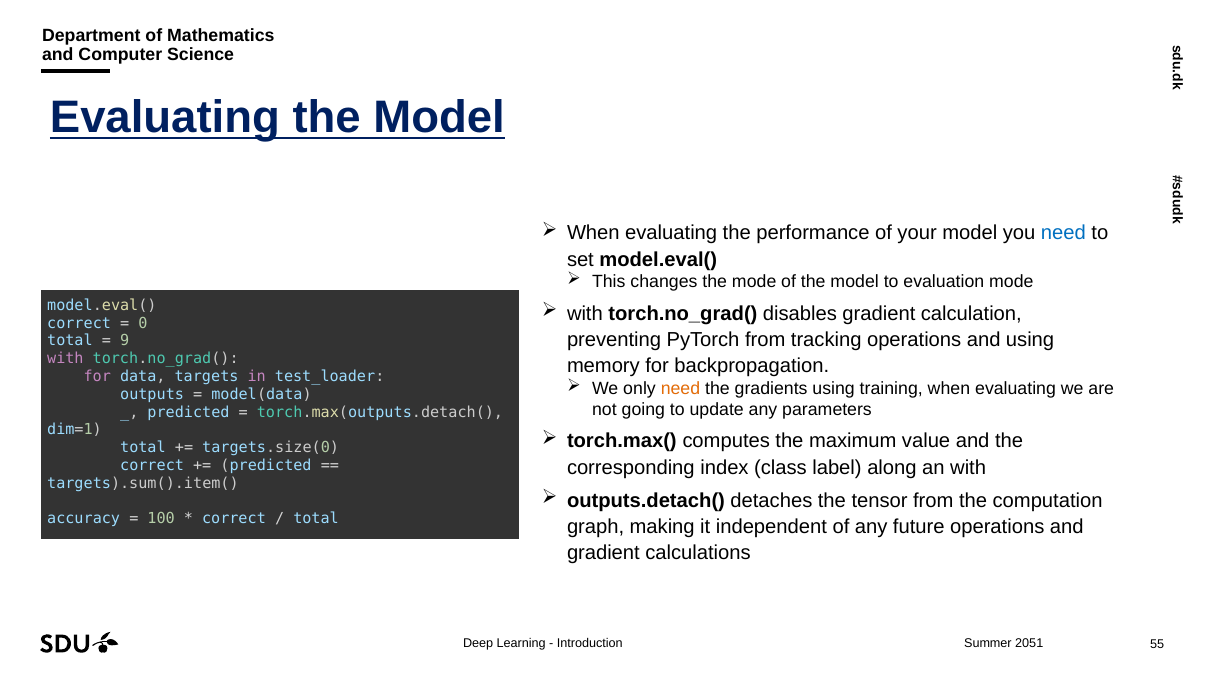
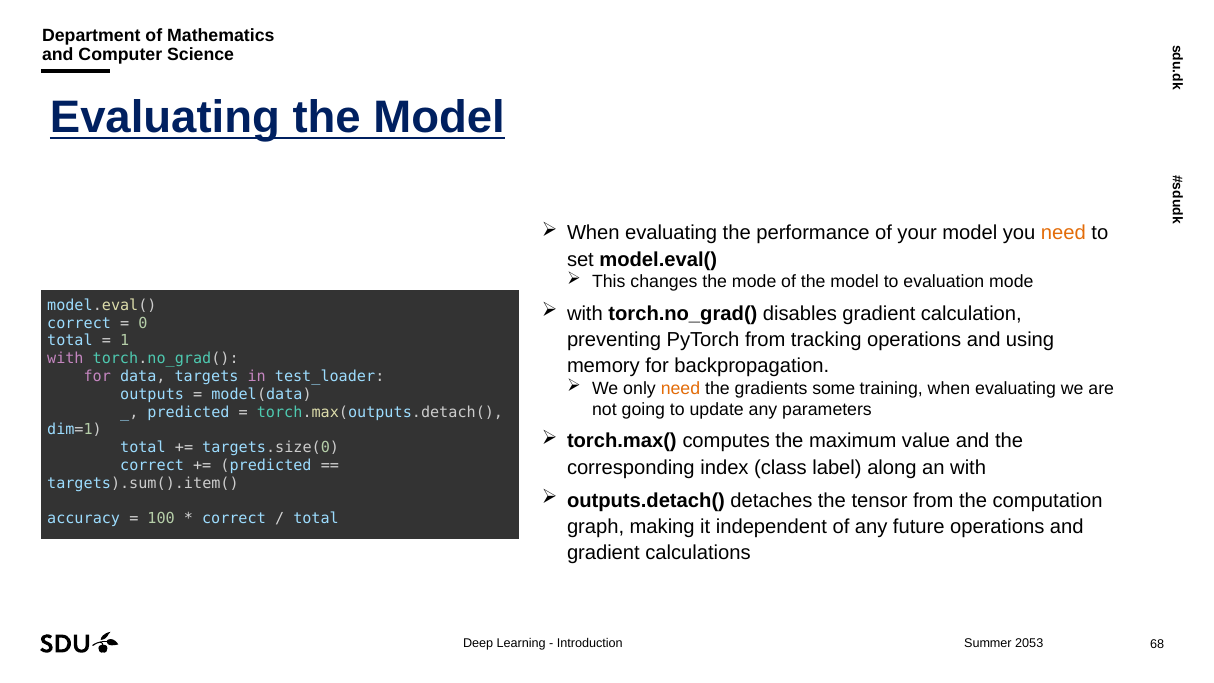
need at (1063, 233) colour: blue -> orange
9: 9 -> 1
gradients using: using -> some
2051: 2051 -> 2053
55: 55 -> 68
